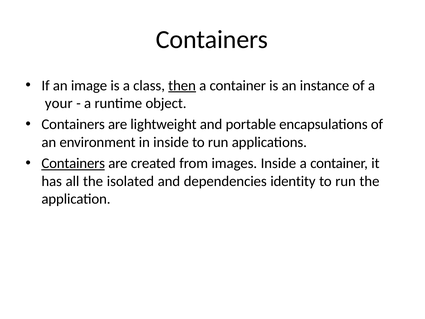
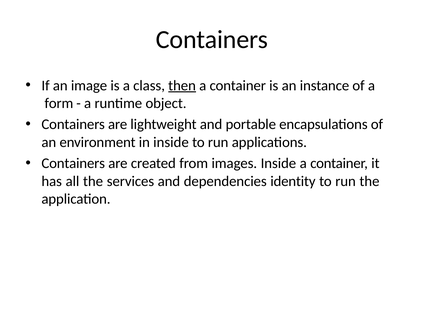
your: your -> form
Containers at (73, 163) underline: present -> none
isolated: isolated -> services
